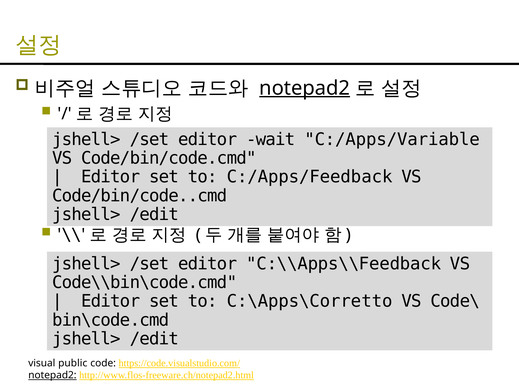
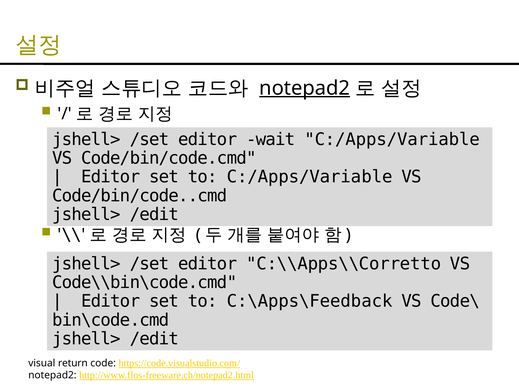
to C:/Apps/Feedback: C:/Apps/Feedback -> C:/Apps/Variable
C:\\Apps\\Feedback: C:\\Apps\\Feedback -> C:\\Apps\\Corretto
C:\Apps\Corretto: C:\Apps\Corretto -> C:\Apps\Feedback
public: public -> return
notepad2 at (52, 375) underline: present -> none
